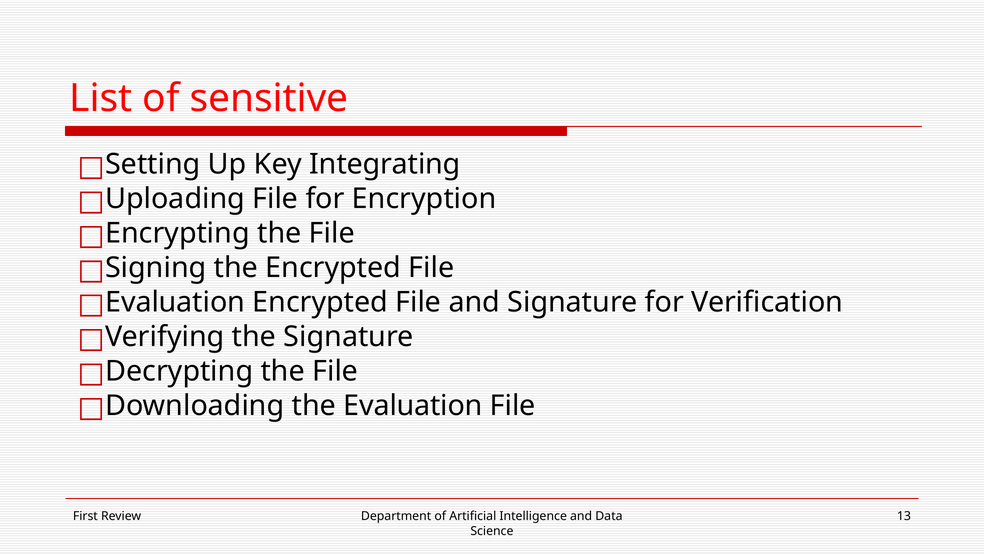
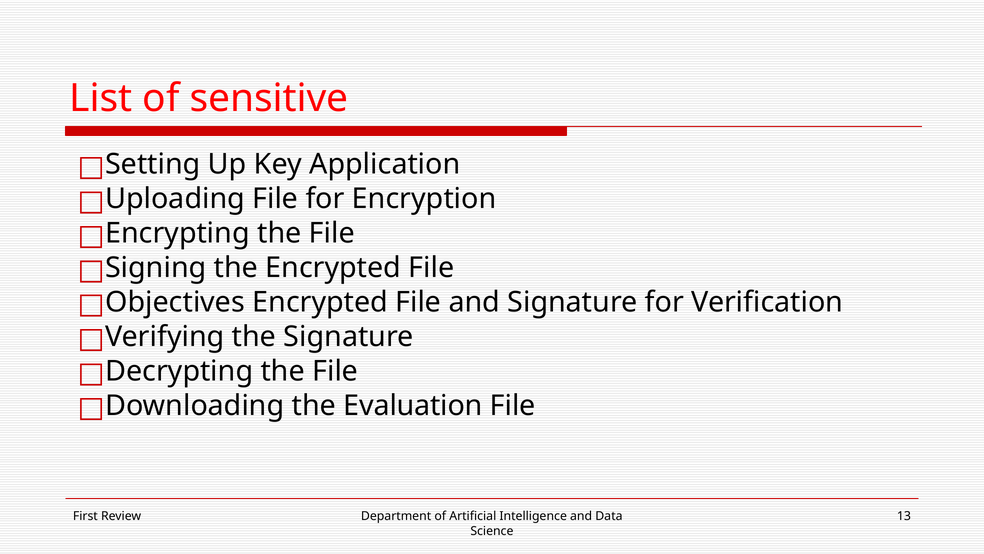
Integrating: Integrating -> Application
Evaluation at (175, 302): Evaluation -> Objectives
